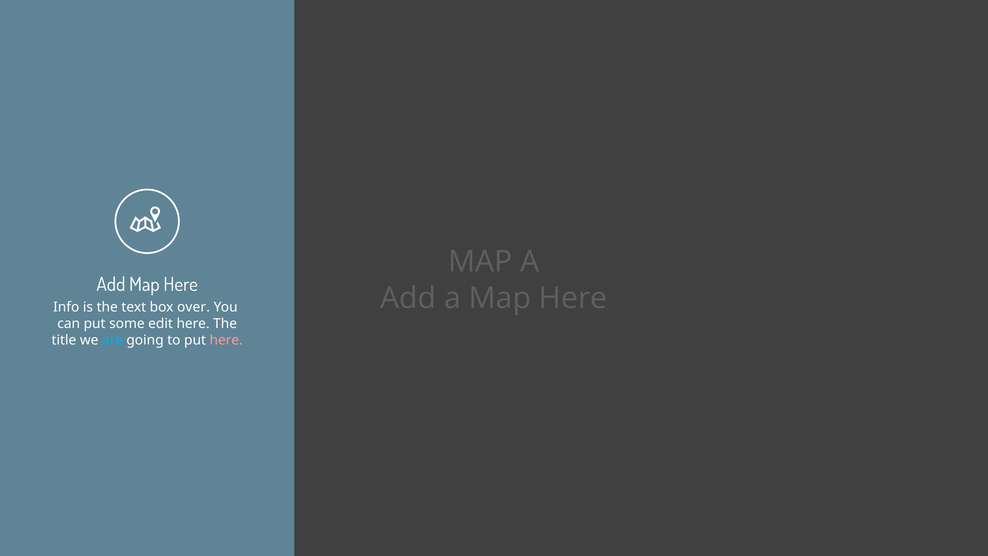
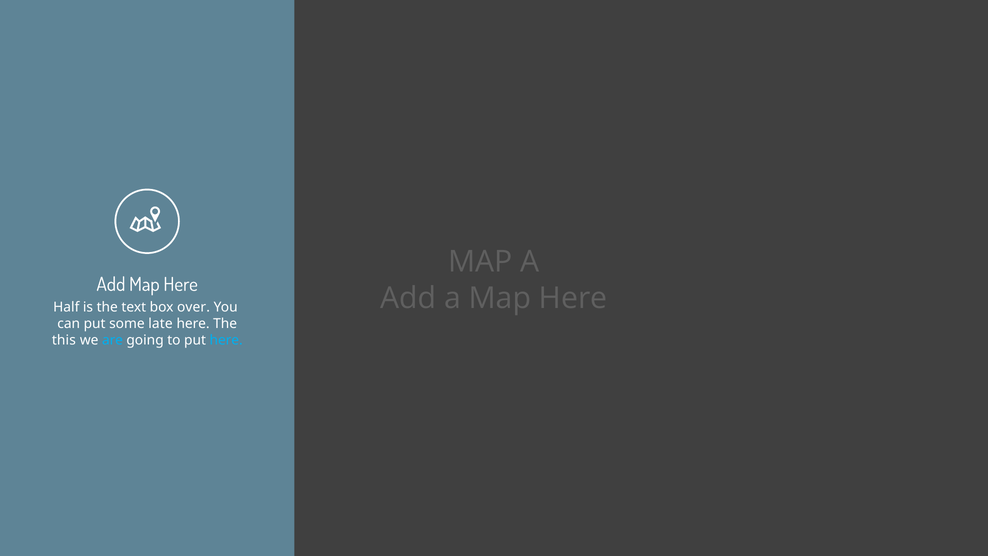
Info: Info -> Half
edit: edit -> late
title: title -> this
here at (226, 340) colour: pink -> light blue
